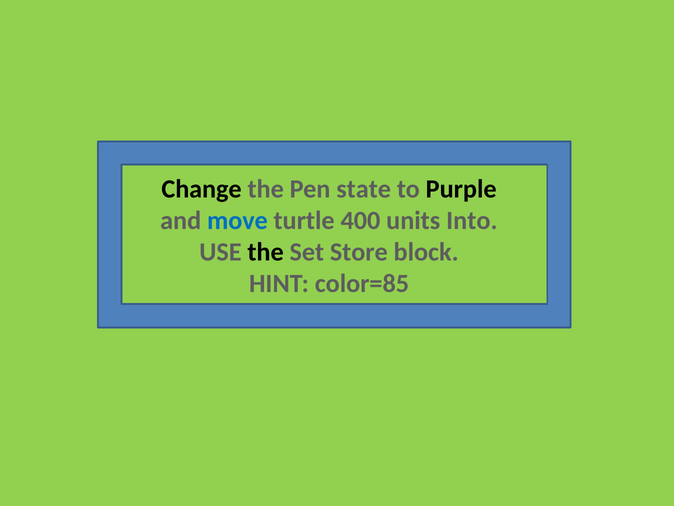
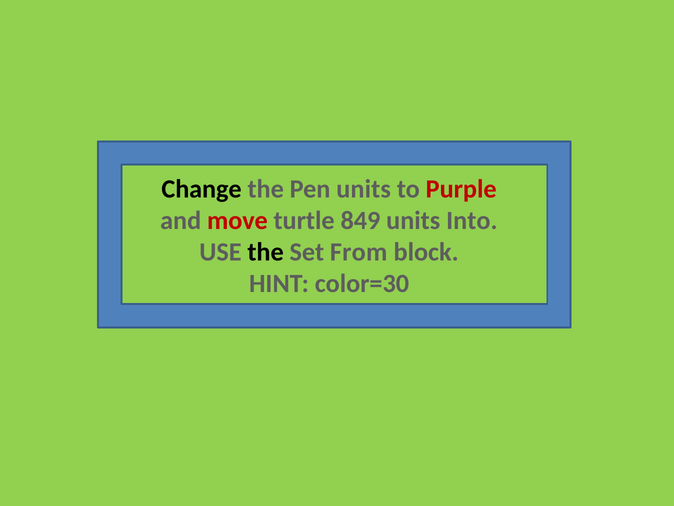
Pen state: state -> units
Purple colour: black -> red
move colour: blue -> red
400: 400 -> 849
Store: Store -> From
color=85: color=85 -> color=30
